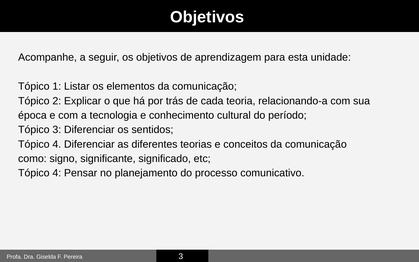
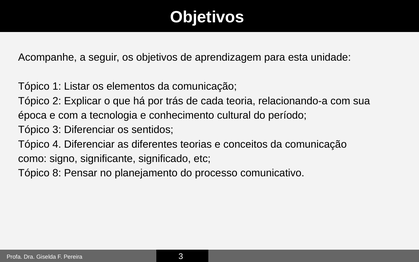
4 at (57, 173): 4 -> 8
